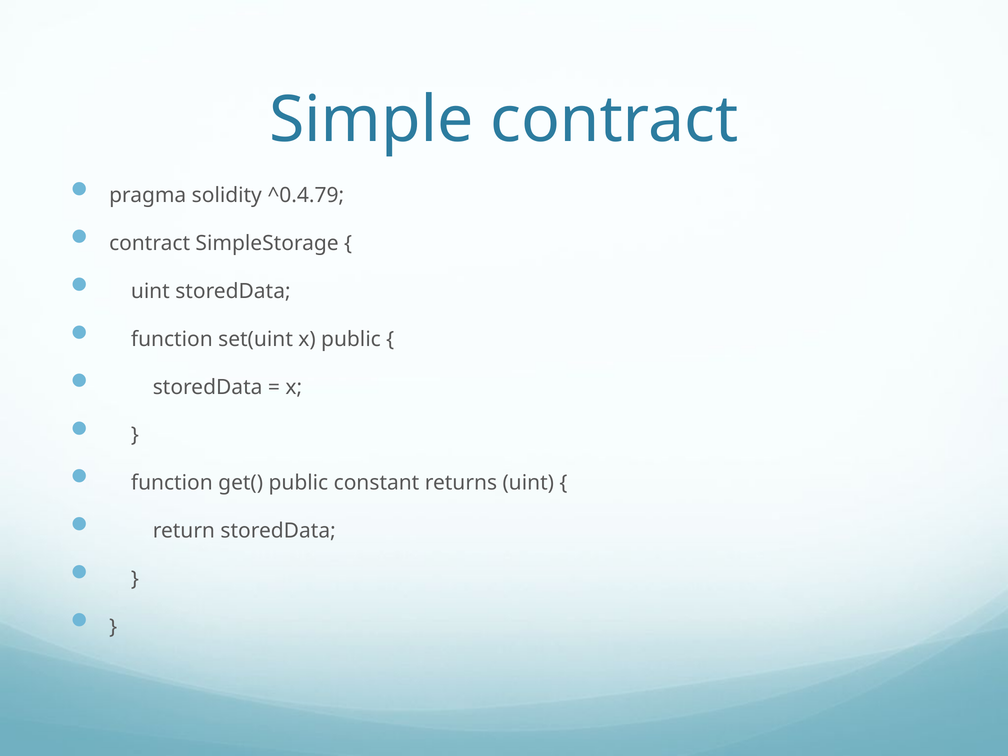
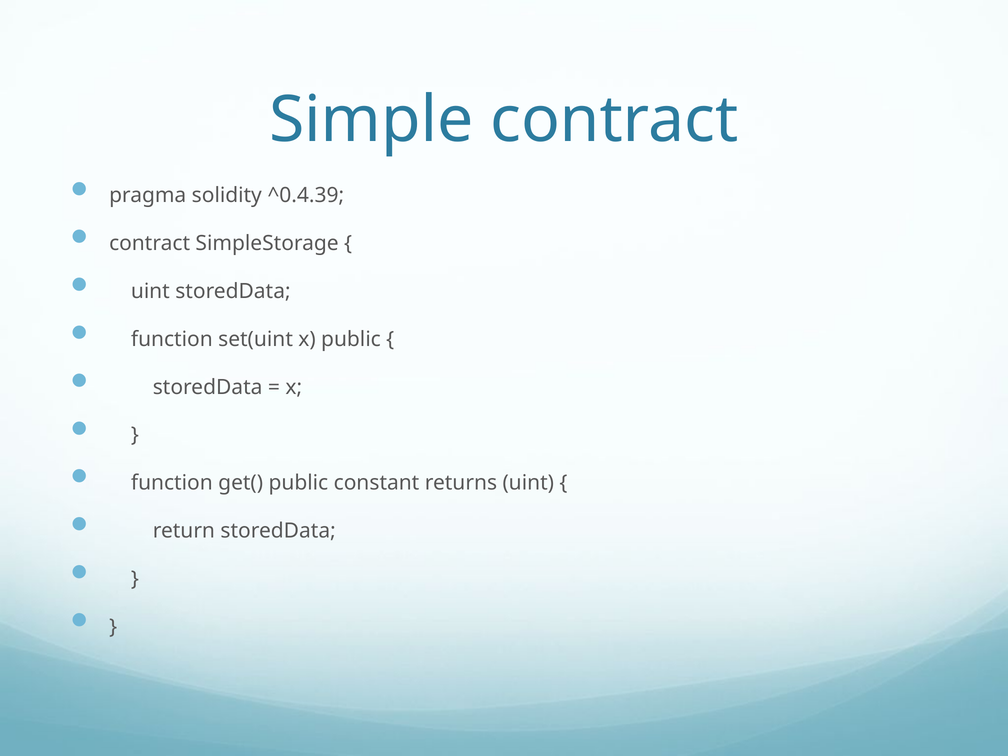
^0.4.79: ^0.4.79 -> ^0.4.39
